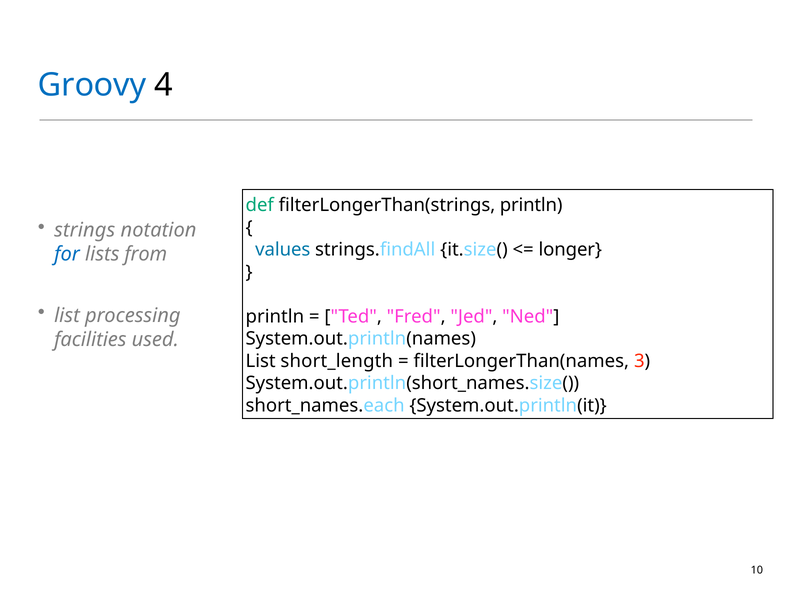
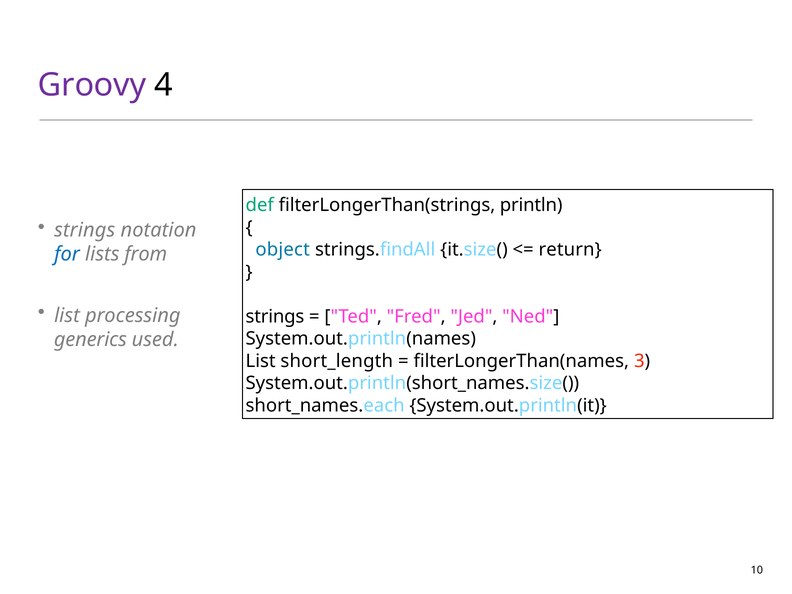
Groovy colour: blue -> purple
values: values -> object
longer: longer -> return
println at (275, 316): println -> strings
facilities: facilities -> generics
